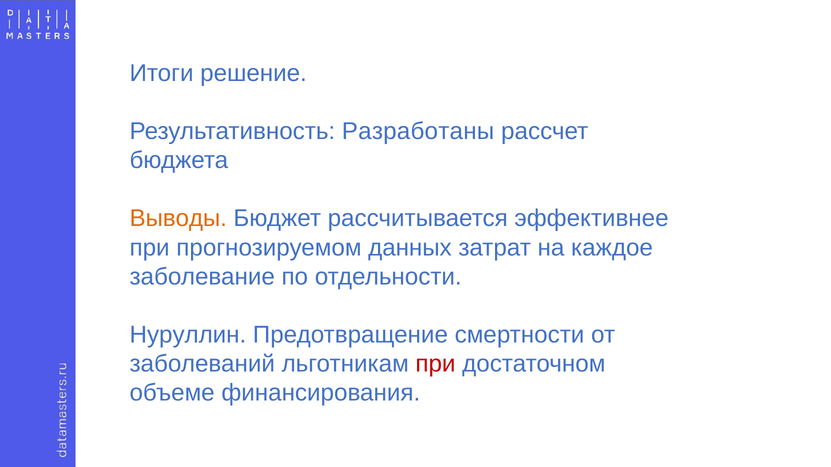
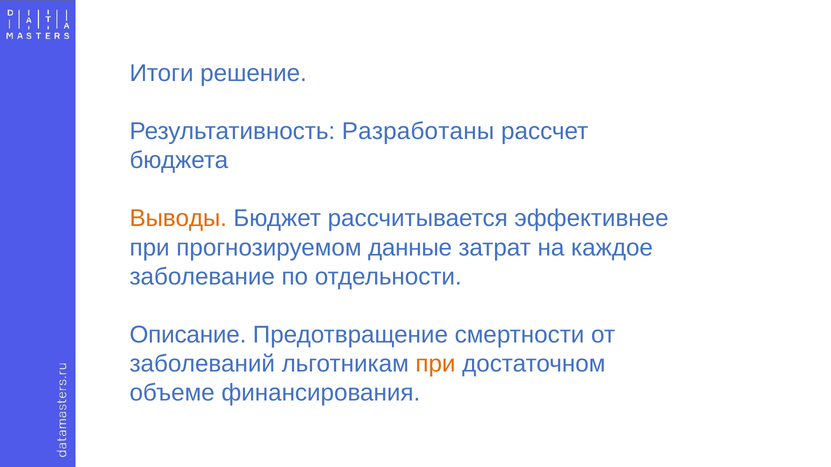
данных: данных -> данные
Нуруллин: Нуруллин -> Описание
при at (435, 364) colour: red -> orange
